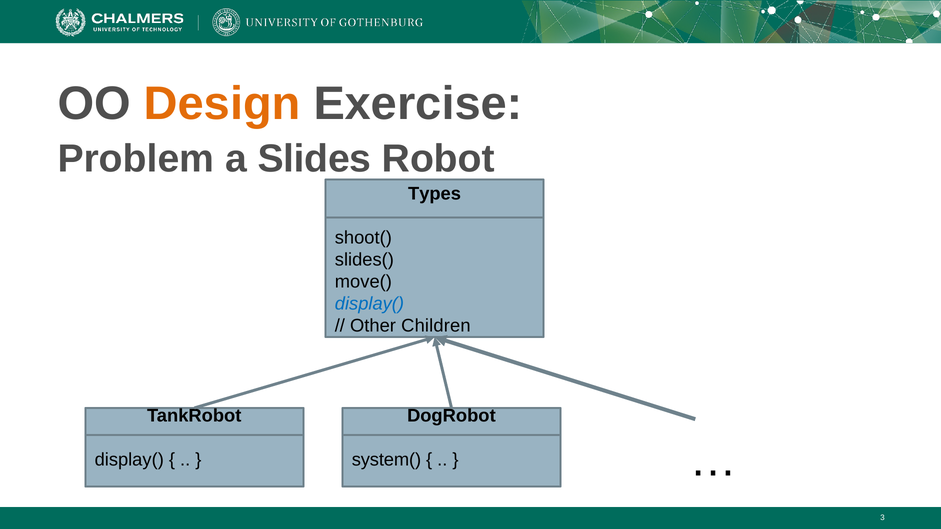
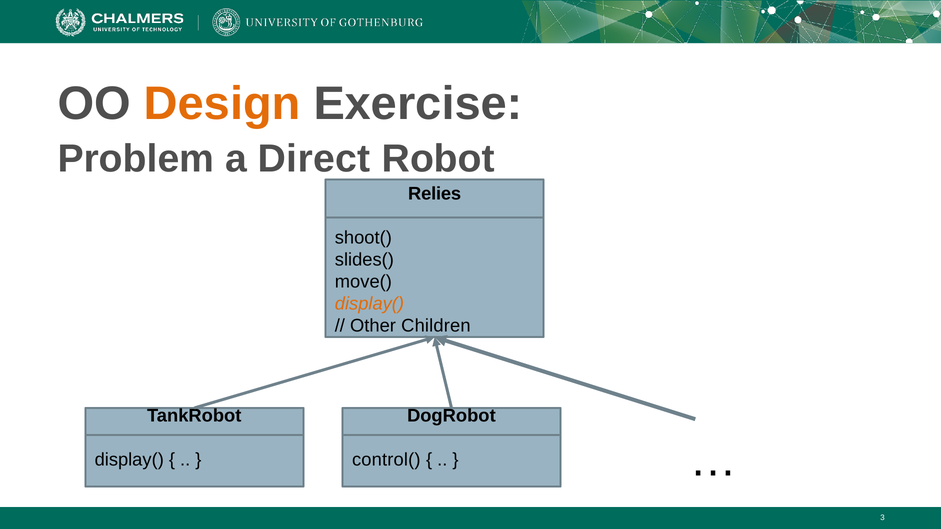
Slides: Slides -> Direct
Types: Types -> Relies
display( at (369, 304) colour: blue -> orange
system(: system( -> control(
